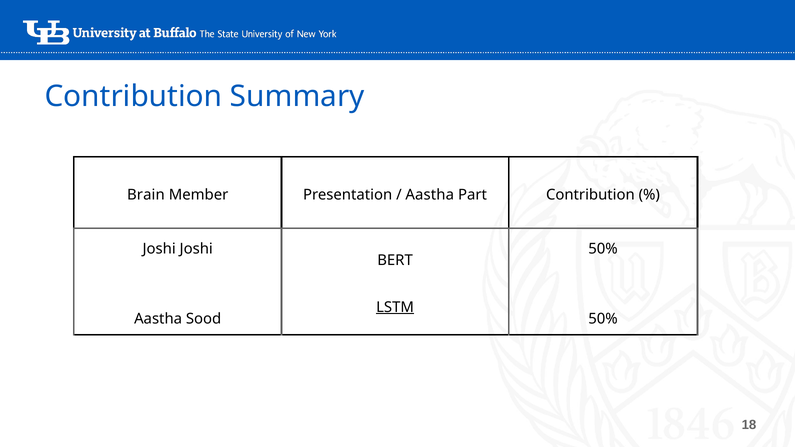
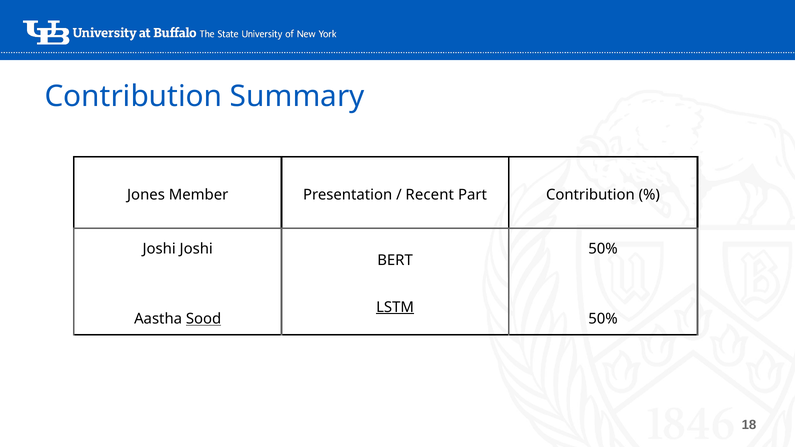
Brain: Brain -> Jones
Aastha at (430, 195): Aastha -> Recent
Sood underline: none -> present
